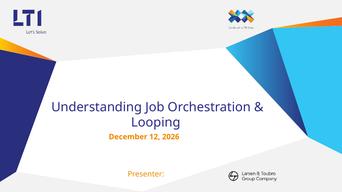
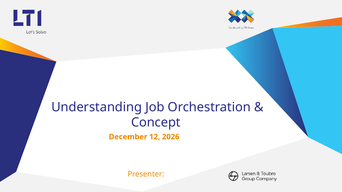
Looping: Looping -> Concept
